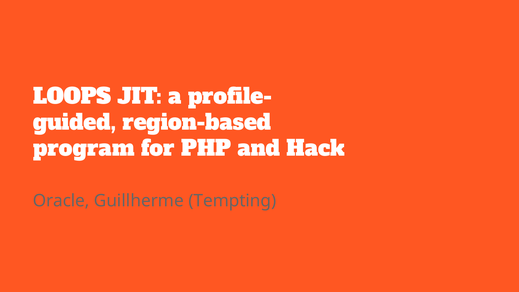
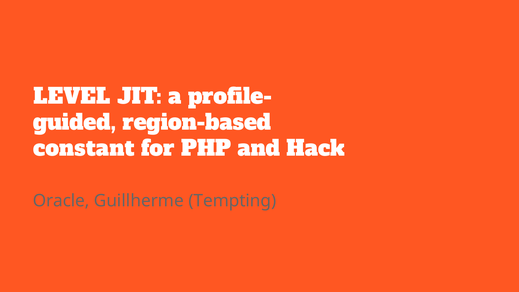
LOOPS: LOOPS -> LEVEL
program: program -> constant
